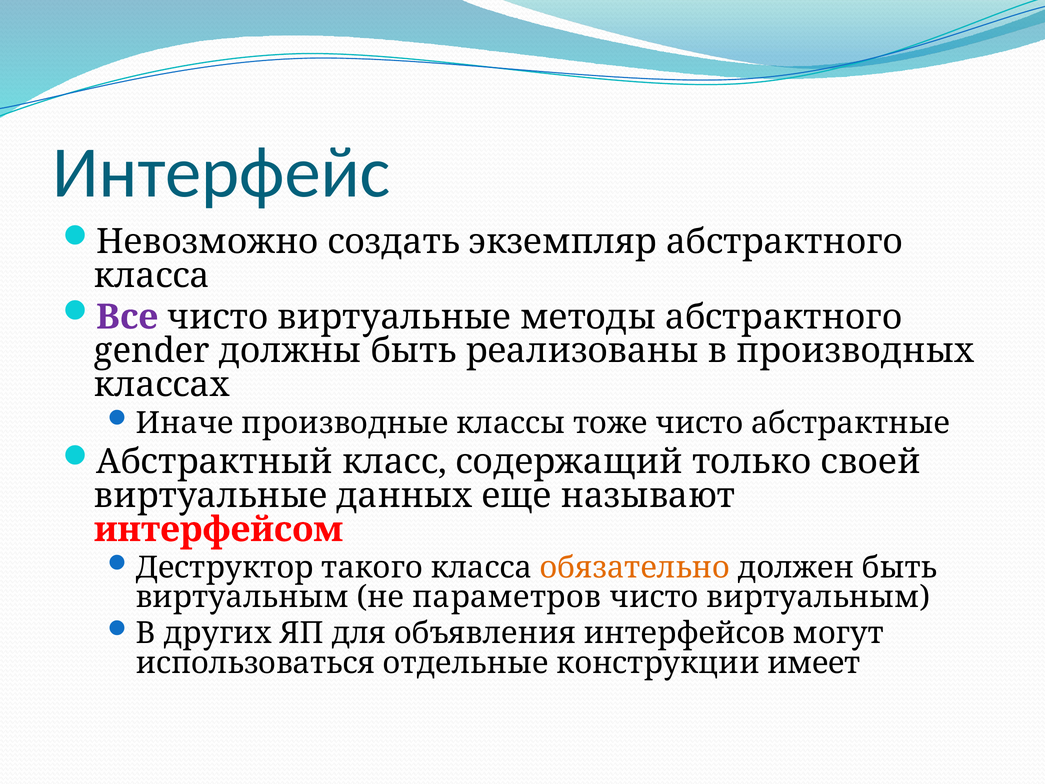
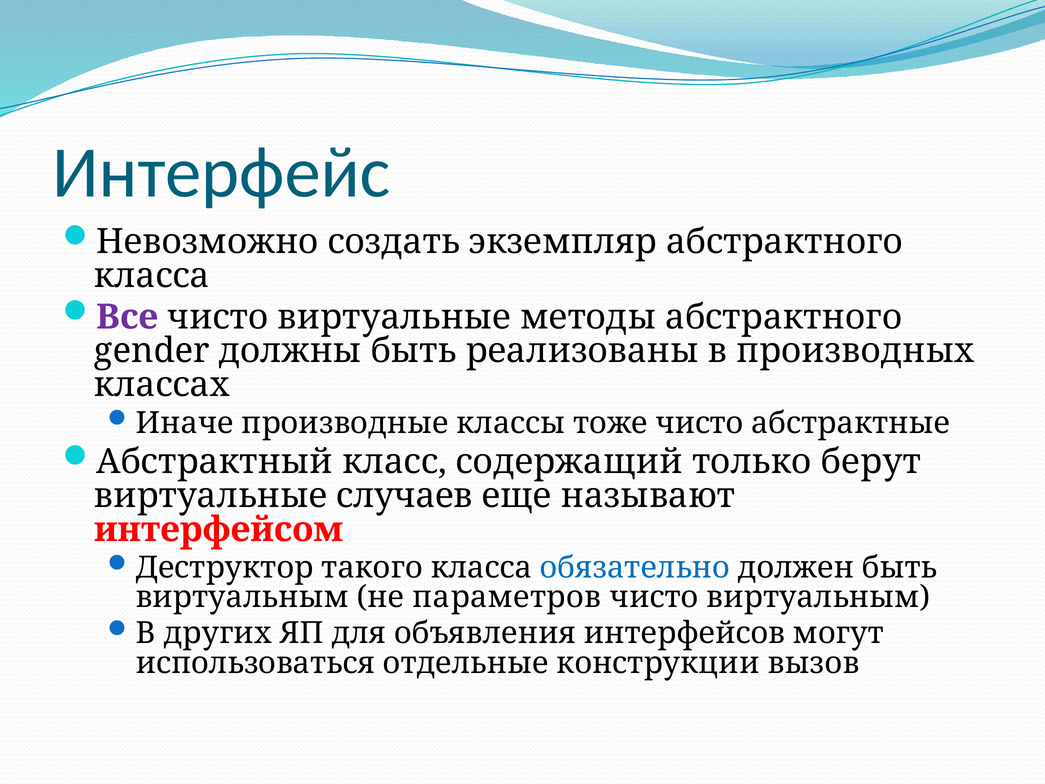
своей: своей -> берут
данных: данных -> случаев
обязательно colour: orange -> blue
имеет: имеет -> вызов
